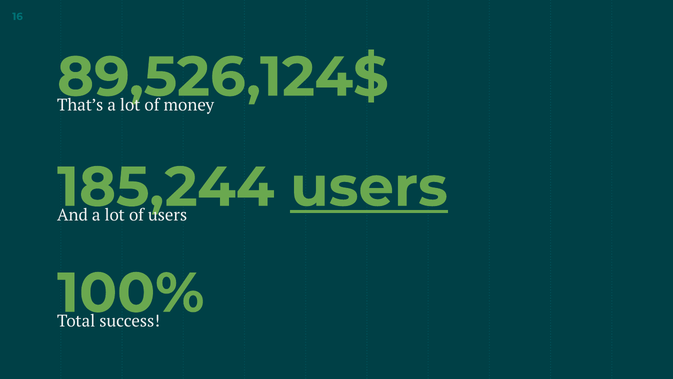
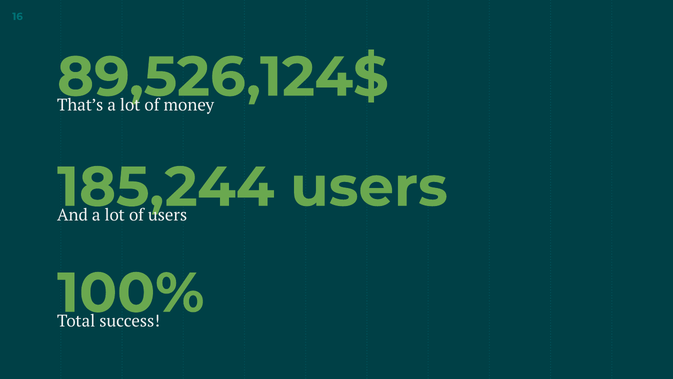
users at (369, 187) underline: present -> none
